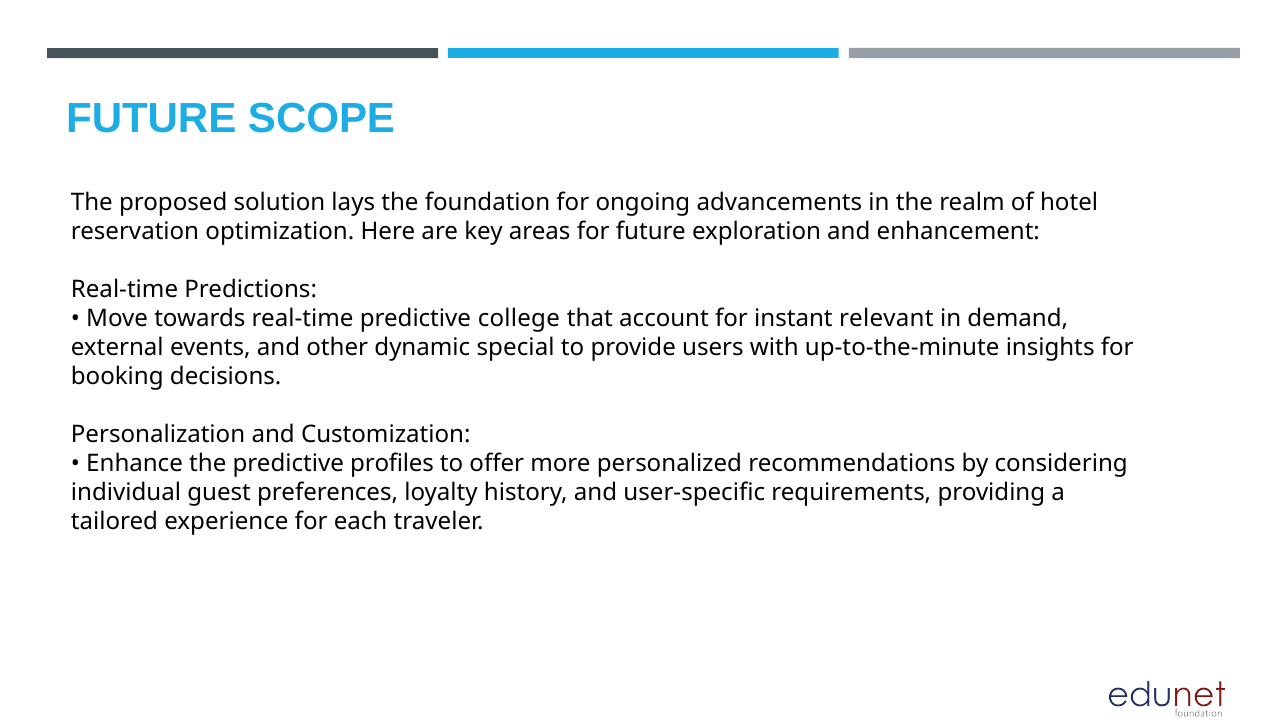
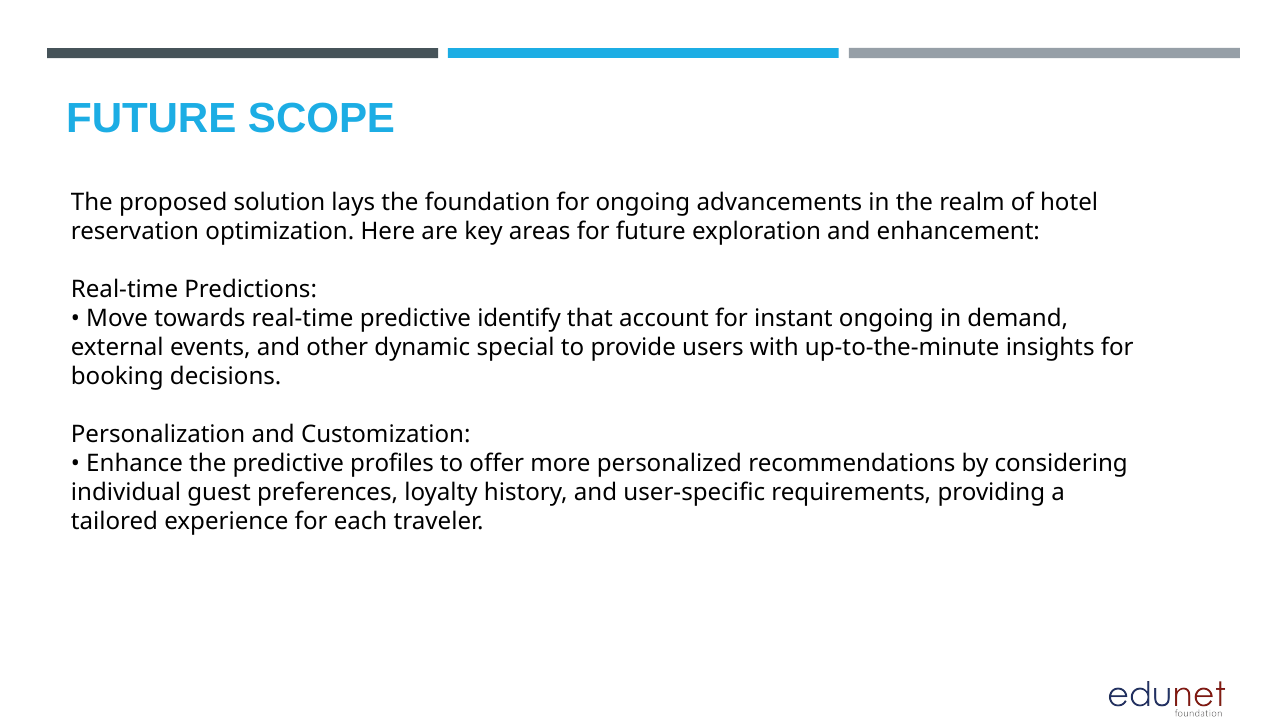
college: college -> identify
instant relevant: relevant -> ongoing
